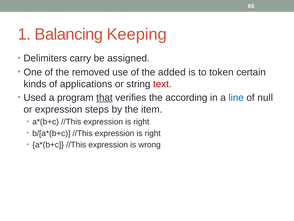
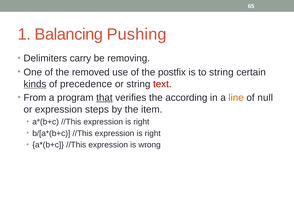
Keeping: Keeping -> Pushing
assigned: assigned -> removing
added: added -> postfix
to token: token -> string
kinds underline: none -> present
applications: applications -> precedence
Used: Used -> From
line colour: blue -> orange
